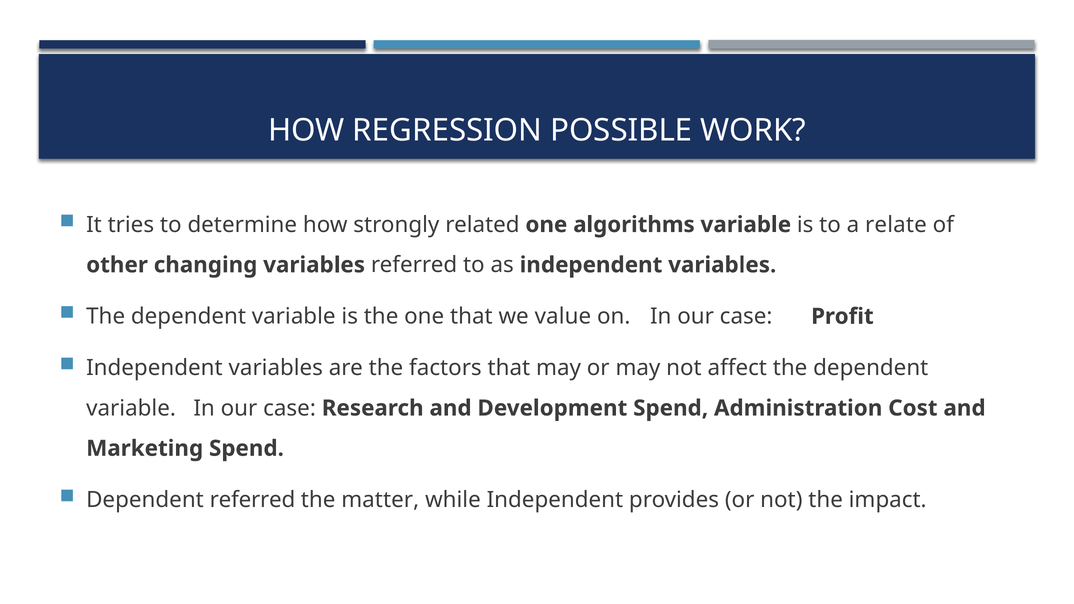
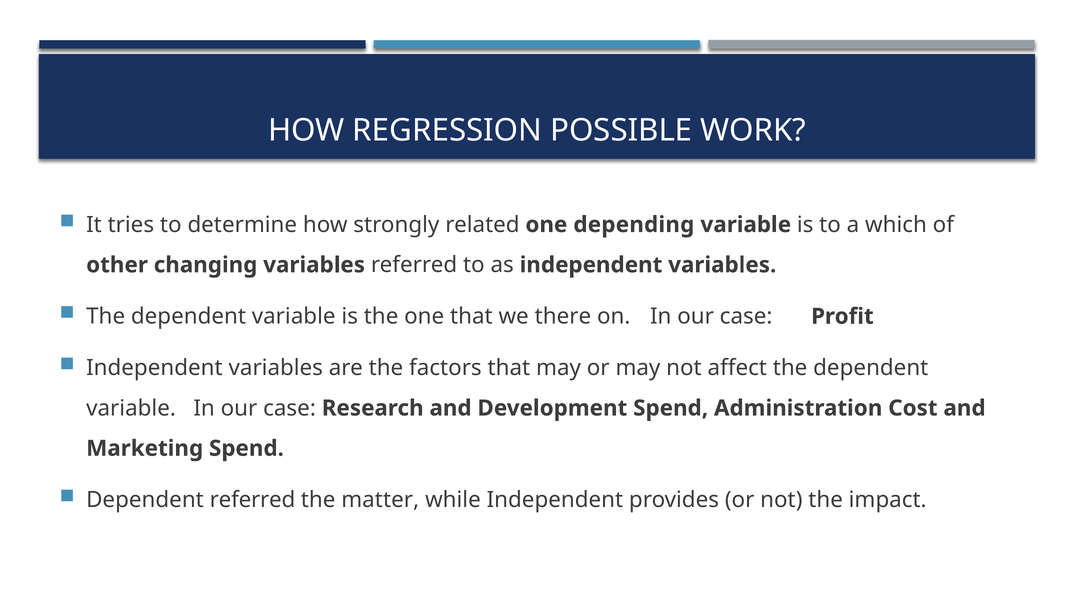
algorithms: algorithms -> depending
relate: relate -> which
value: value -> there
